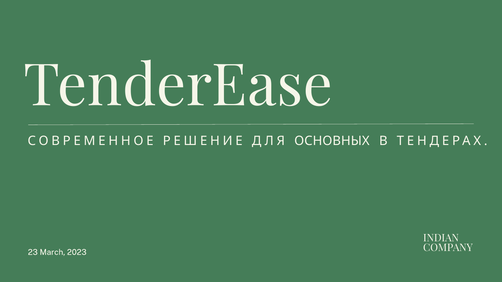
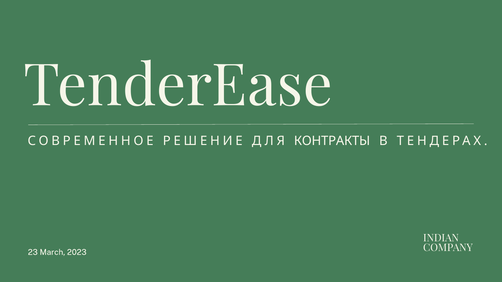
ОСНОВНЫХ: ОСНОВНЫХ -> КОНТРАКТЫ
